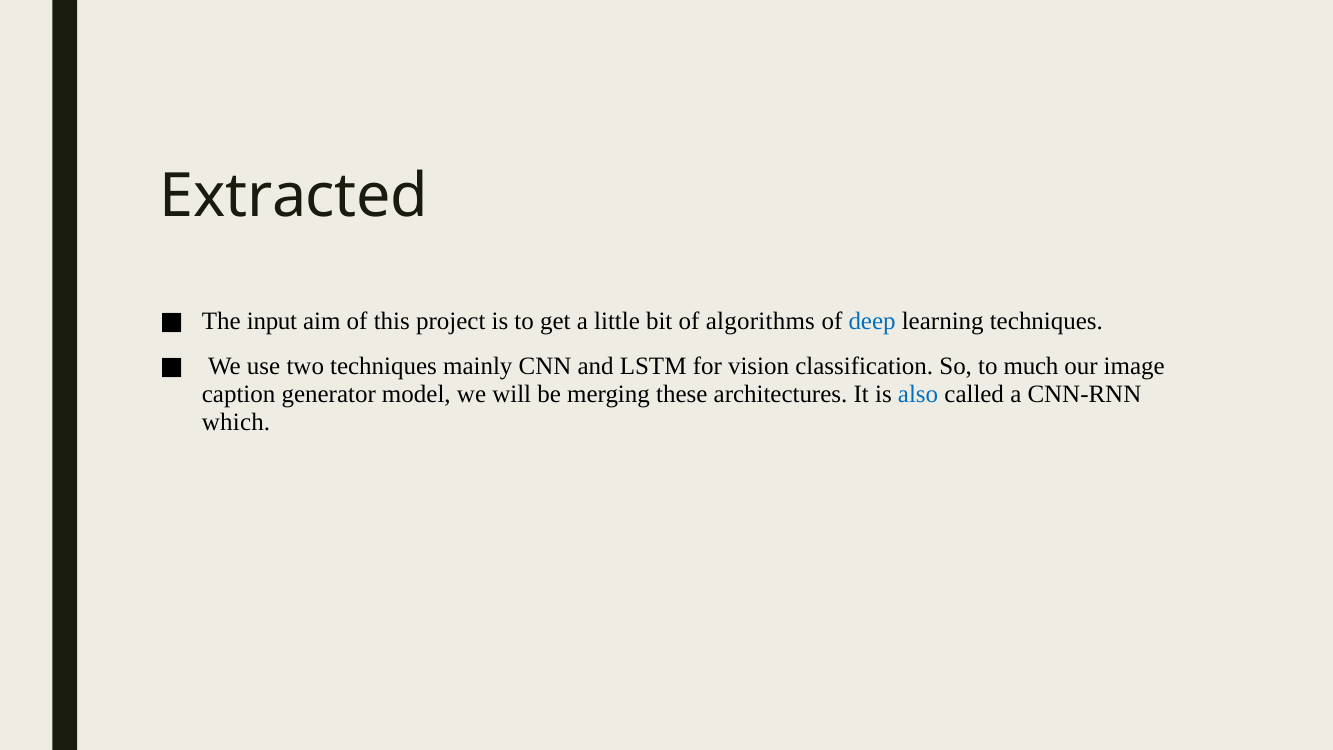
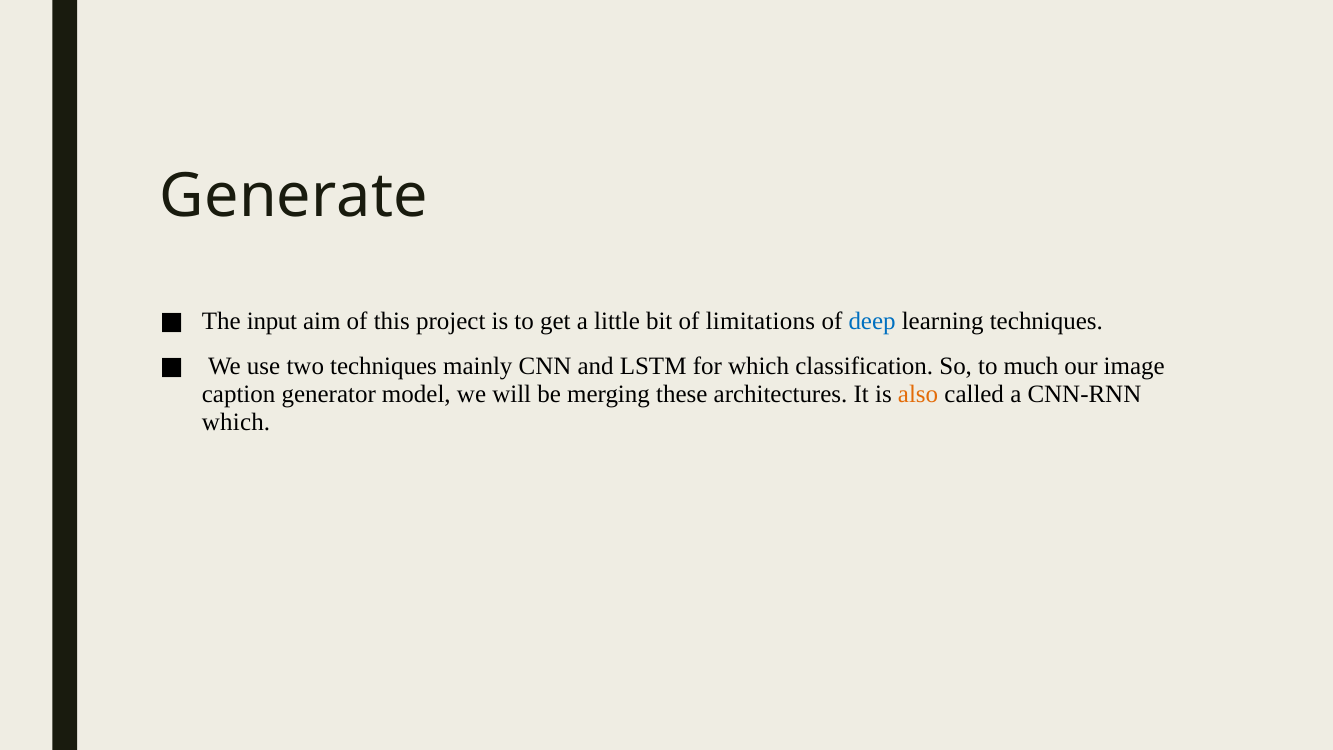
Extracted: Extracted -> Generate
algorithms: algorithms -> limitations
for vision: vision -> which
also colour: blue -> orange
